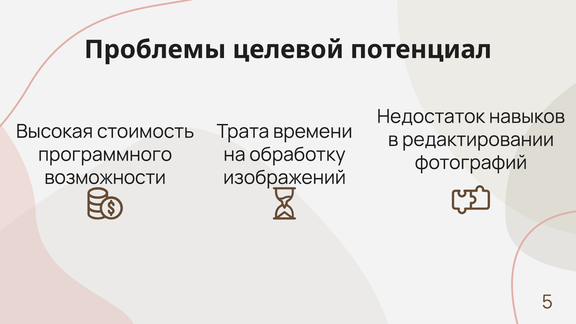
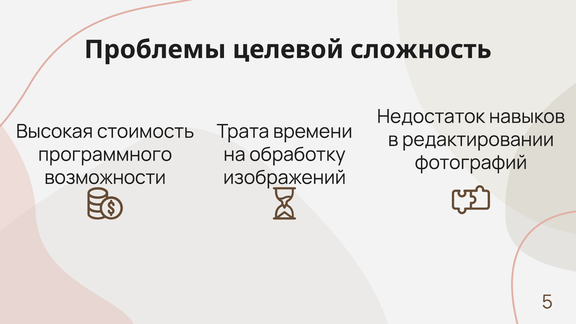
потенциал: потенциал -> сложность
